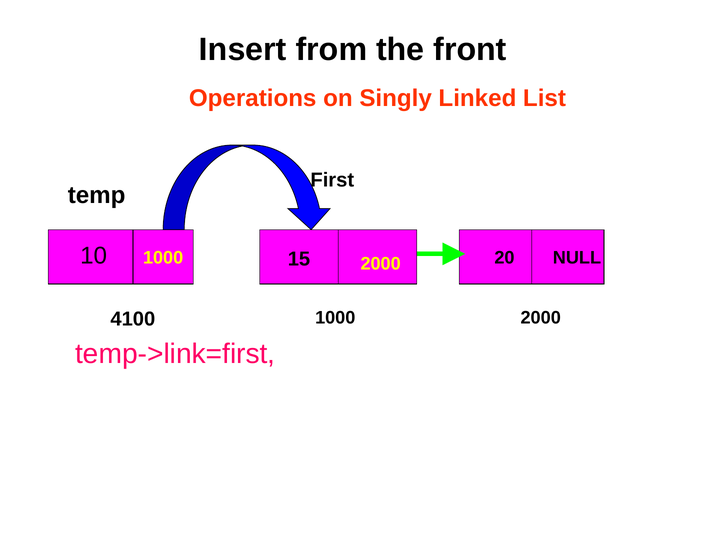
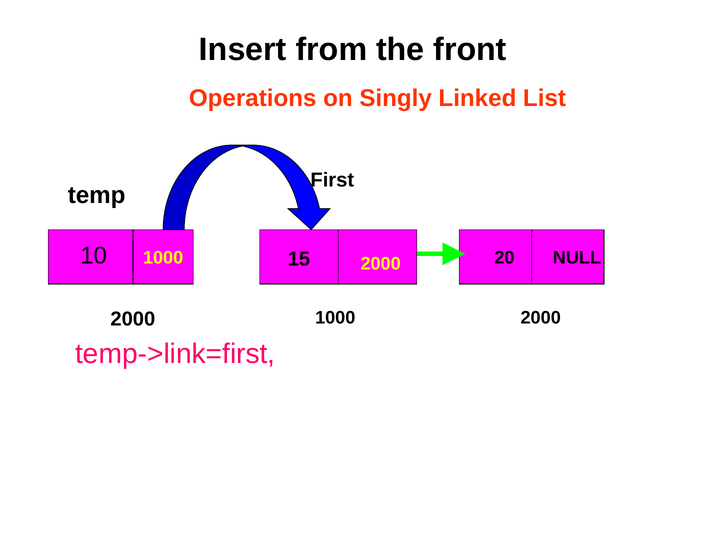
4100 at (133, 319): 4100 -> 2000
